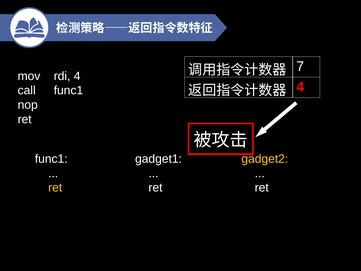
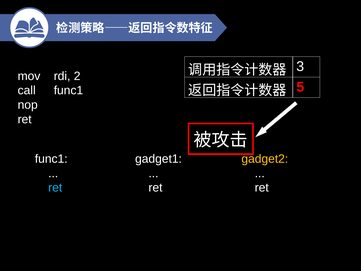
7: 7 -> 3
rdi 4: 4 -> 2
4 at (300, 87): 4 -> 5
ret at (55, 188) colour: yellow -> light blue
